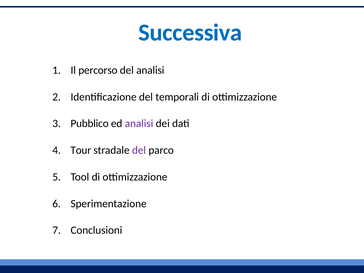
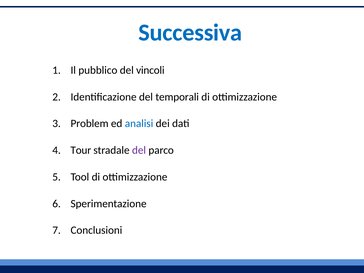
percorso: percorso -> pubblico
del analisi: analisi -> vincoli
Pubblico: Pubblico -> Problem
analisi at (139, 124) colour: purple -> blue
